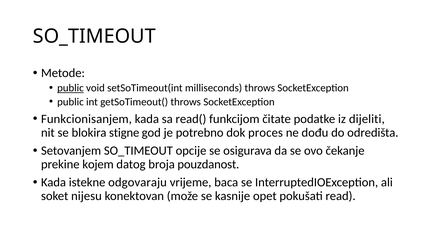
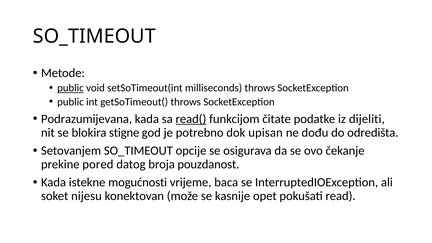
Funkcionisanjem: Funkcionisanjem -> Podrazumijevana
read( underline: none -> present
proces: proces -> upisan
kojem: kojem -> pored
odgovaraju: odgovaraju -> mogućnosti
